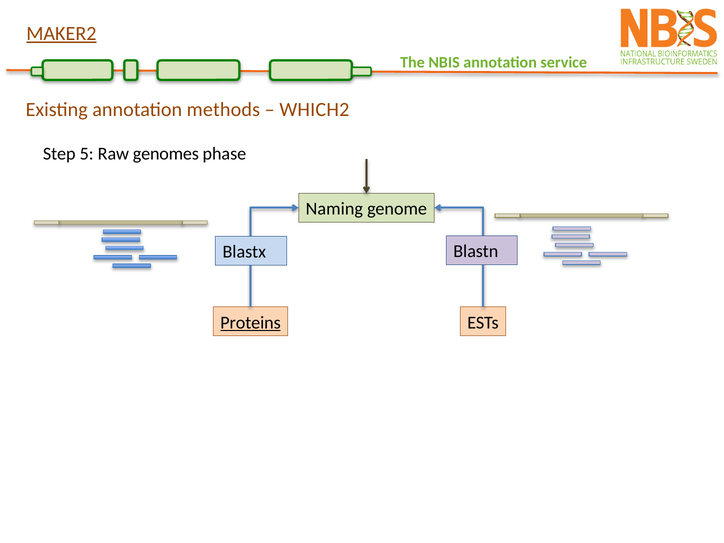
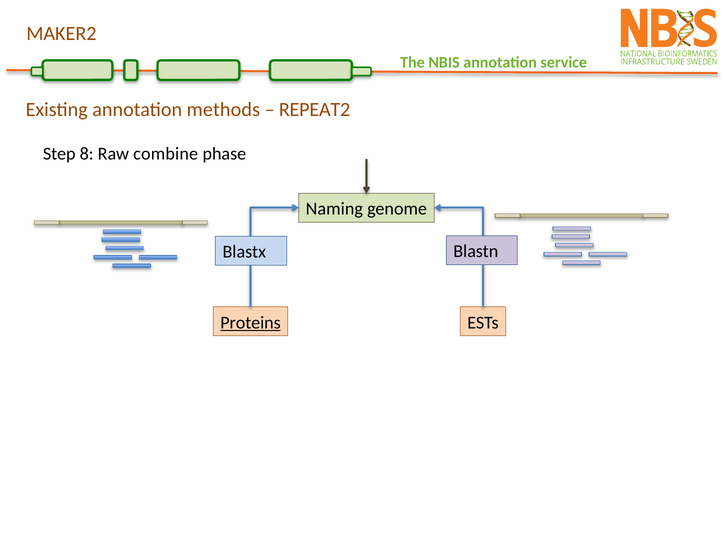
MAKER2 underline: present -> none
WHICH2: WHICH2 -> REPEAT2
5: 5 -> 8
genomes: genomes -> combine
